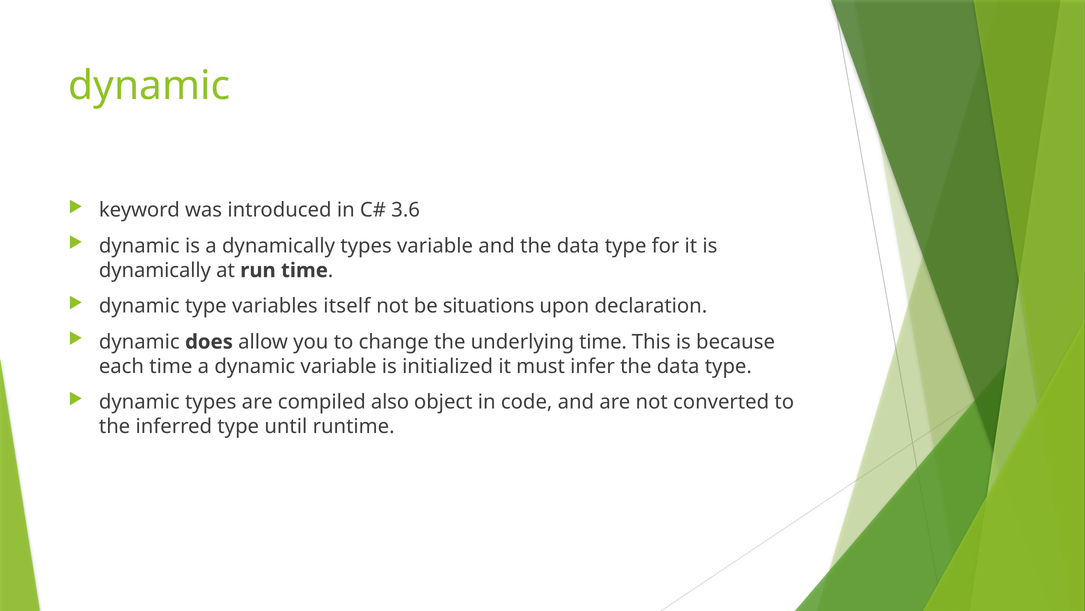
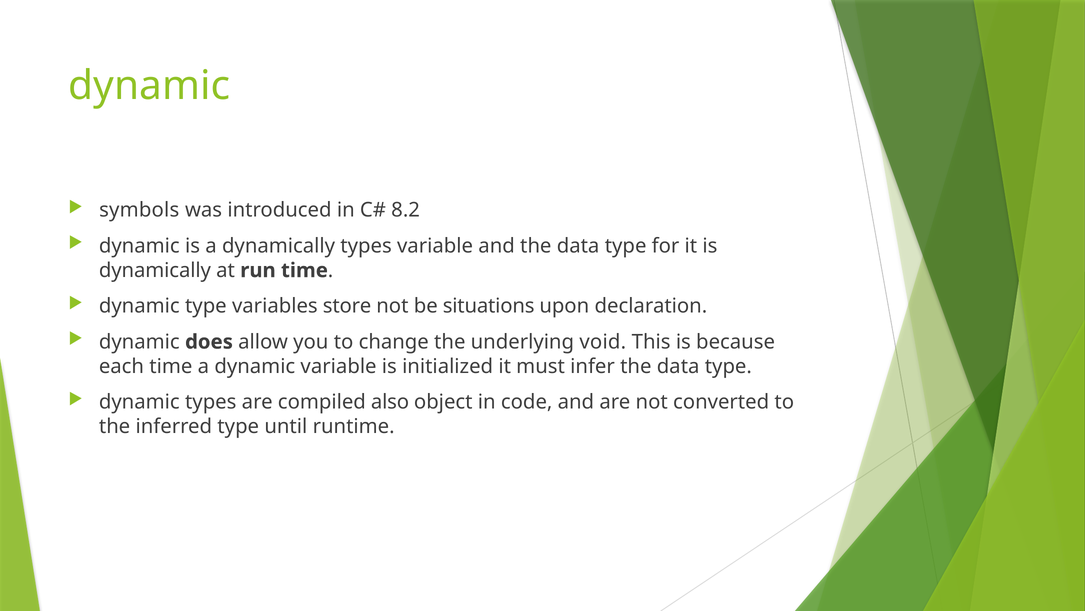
keyword: keyword -> symbols
3.6: 3.6 -> 8.2
itself: itself -> store
underlying time: time -> void
